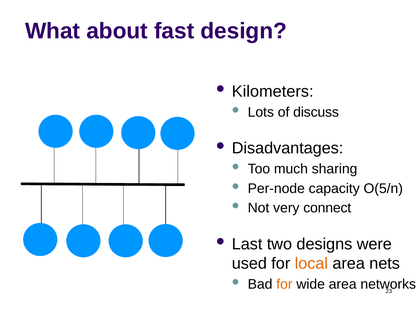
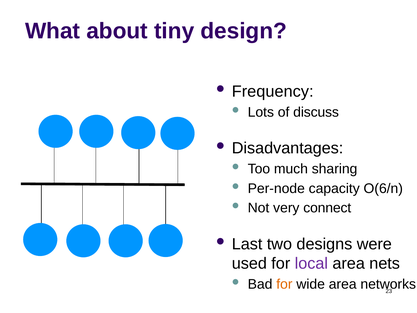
fast: fast -> tiny
Kilometers: Kilometers -> Frequency
O(5/n: O(5/n -> O(6/n
local colour: orange -> purple
